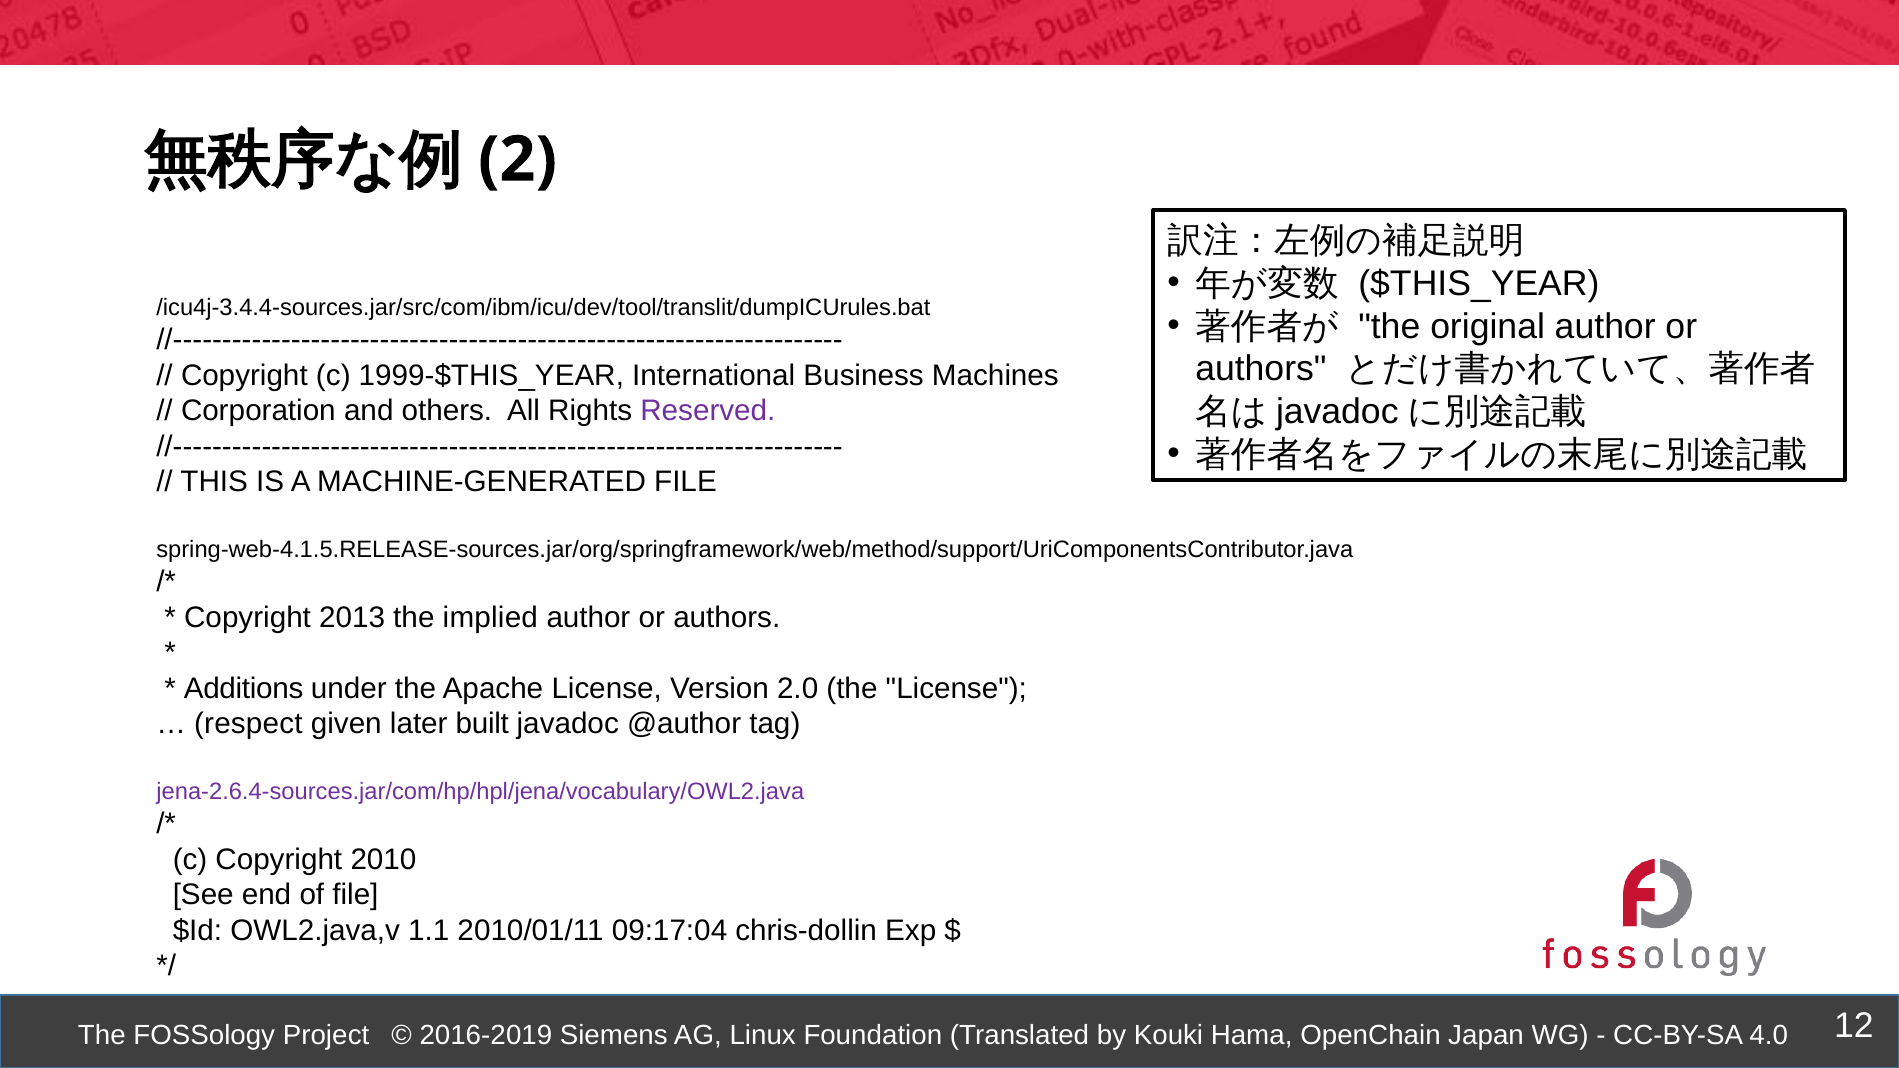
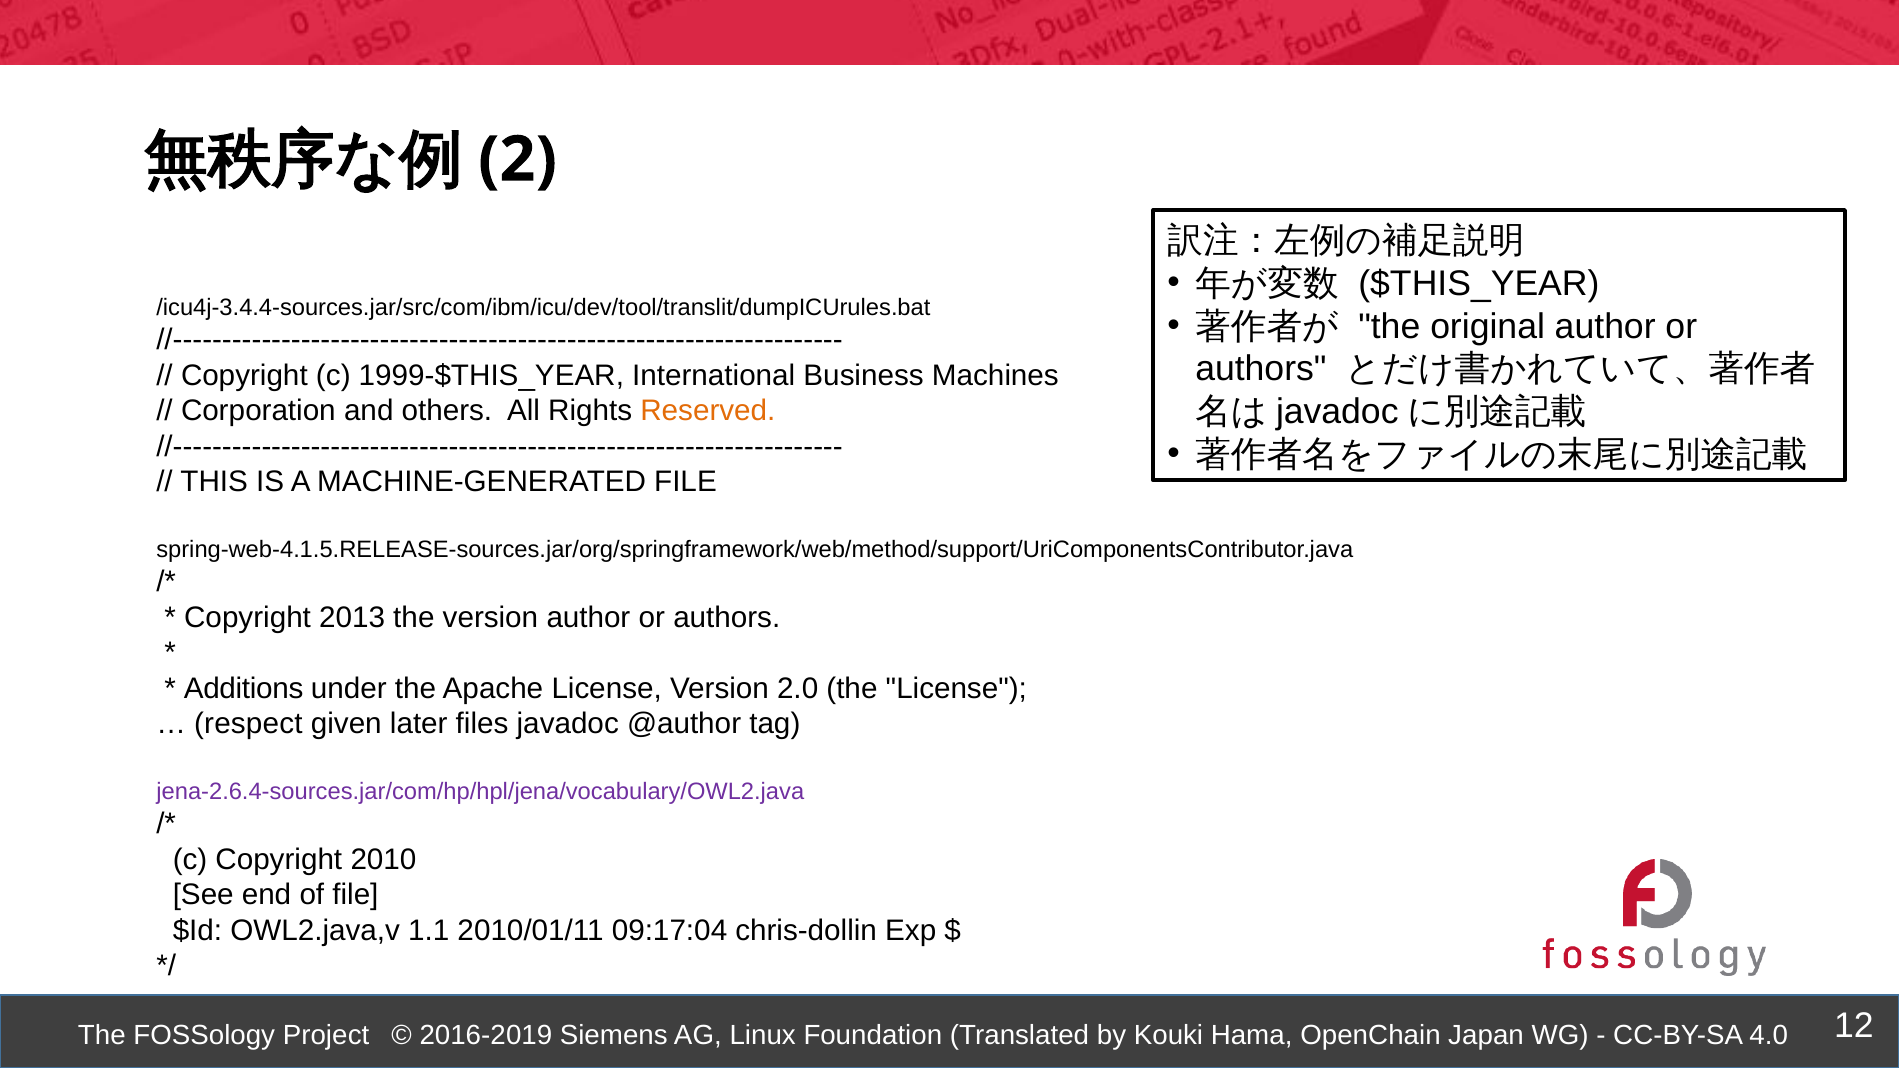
Reserved colour: purple -> orange
the implied: implied -> version
built: built -> files
